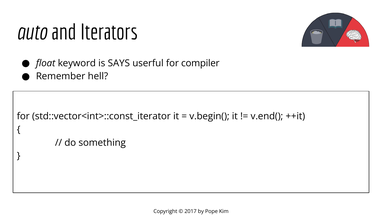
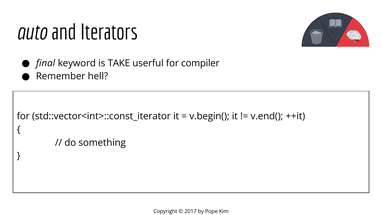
float: float -> final
SAYS: SAYS -> TAKE
